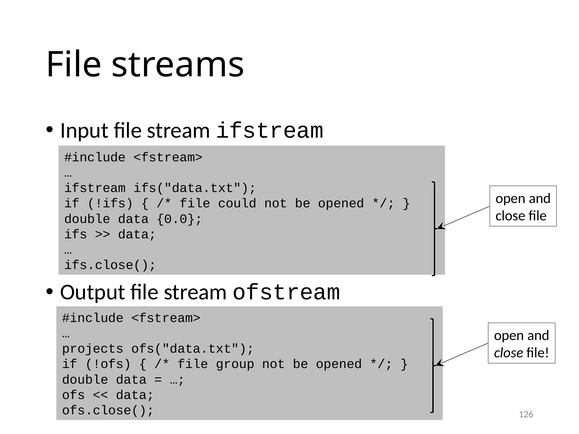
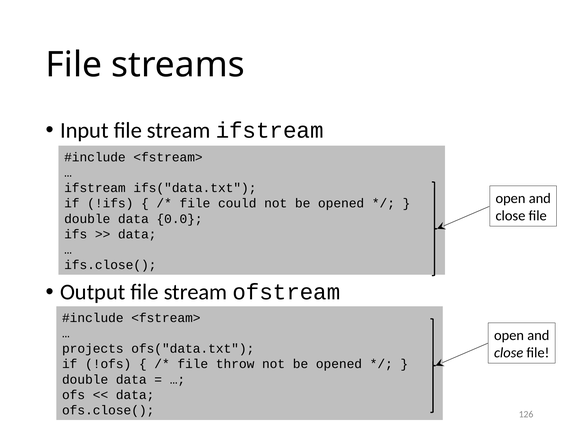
group: group -> throw
